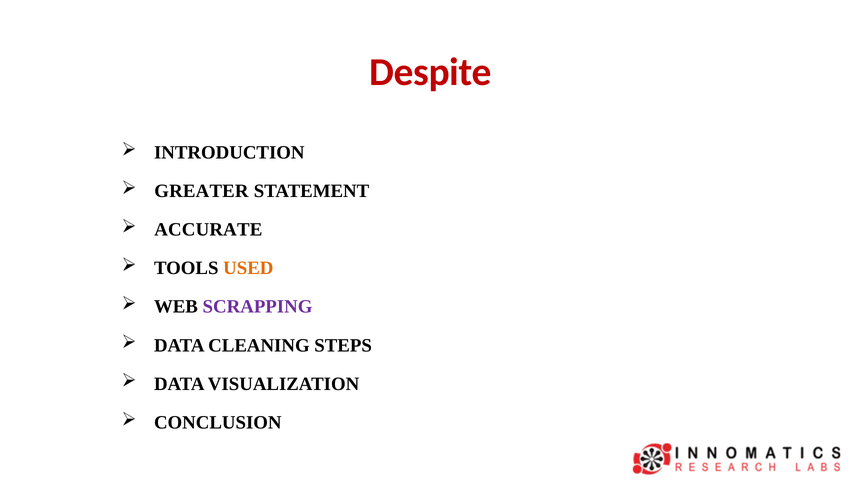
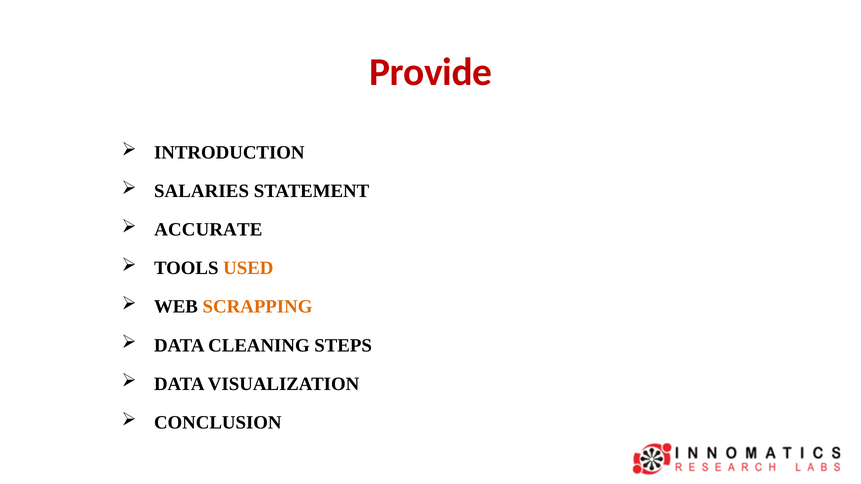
Despite: Despite -> Provide
GREATER: GREATER -> SALARIES
SCRAPPING colour: purple -> orange
